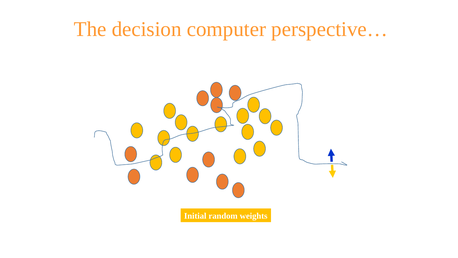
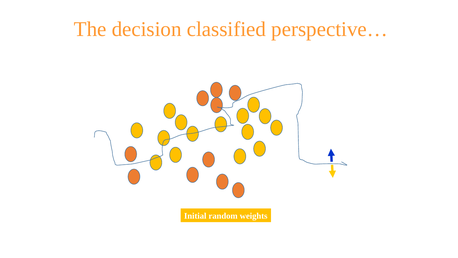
computer: computer -> classified
